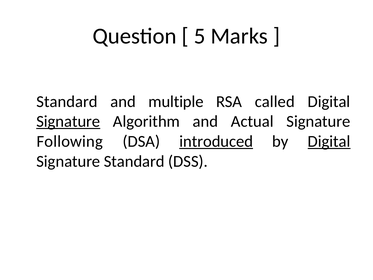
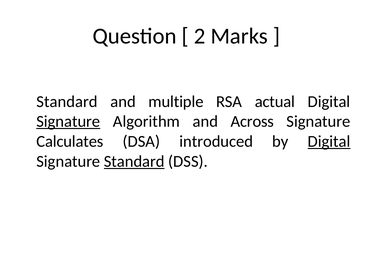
5: 5 -> 2
called: called -> actual
Actual: Actual -> Across
Following: Following -> Calculates
introduced underline: present -> none
Standard at (134, 161) underline: none -> present
